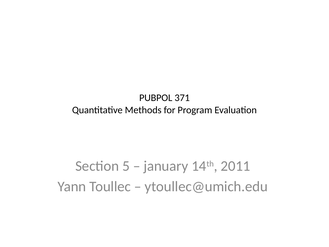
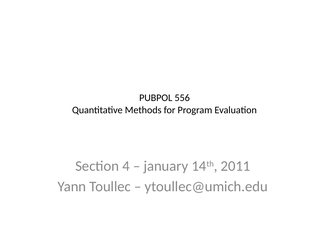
371: 371 -> 556
5: 5 -> 4
